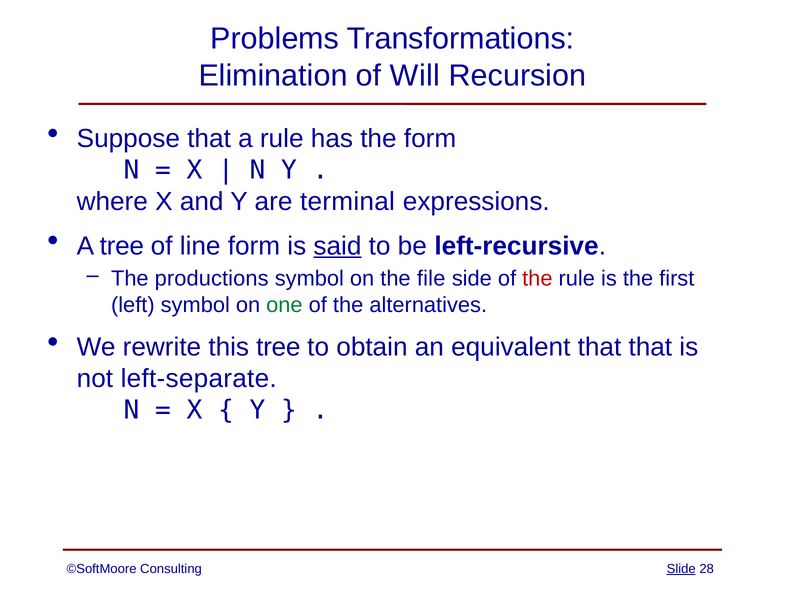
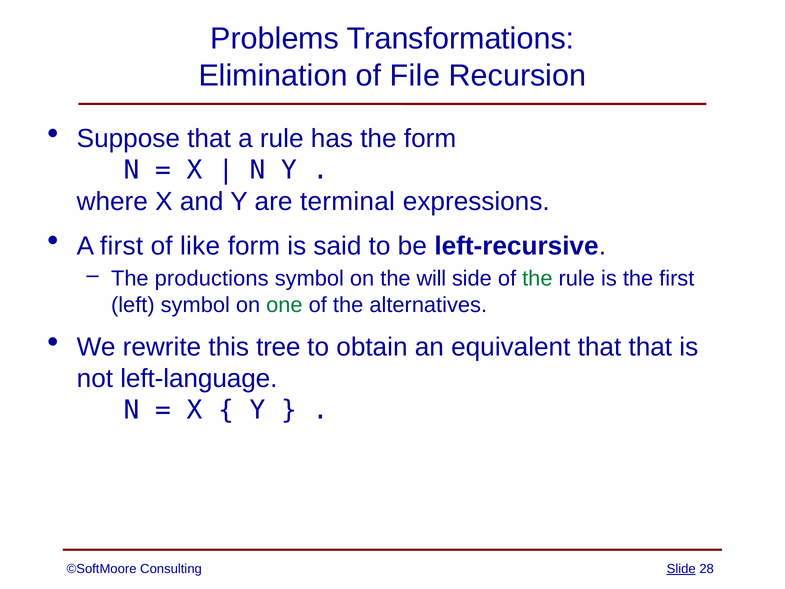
Will: Will -> File
A tree: tree -> first
line: line -> like
said underline: present -> none
file: file -> will
the at (537, 279) colour: red -> green
left-separate: left-separate -> left-language
